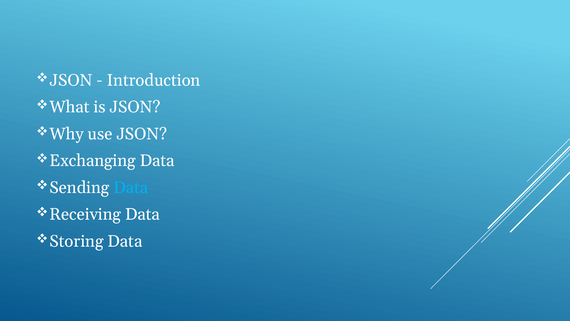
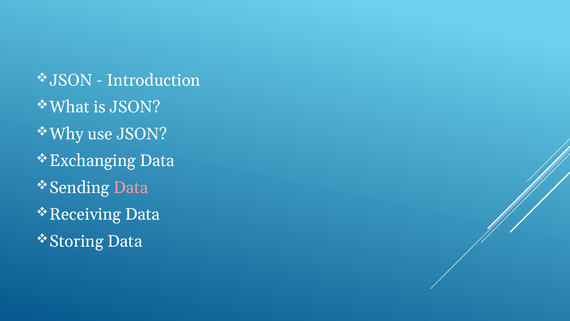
Data at (131, 187) colour: light blue -> pink
